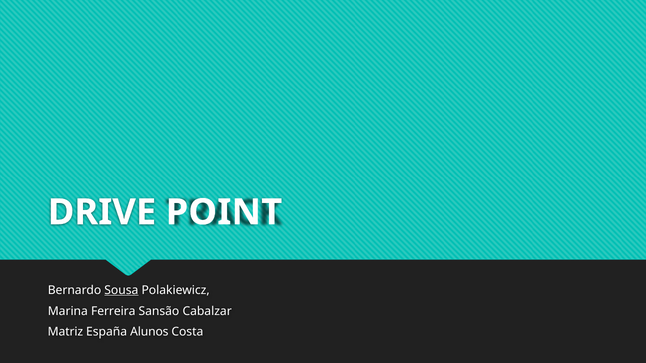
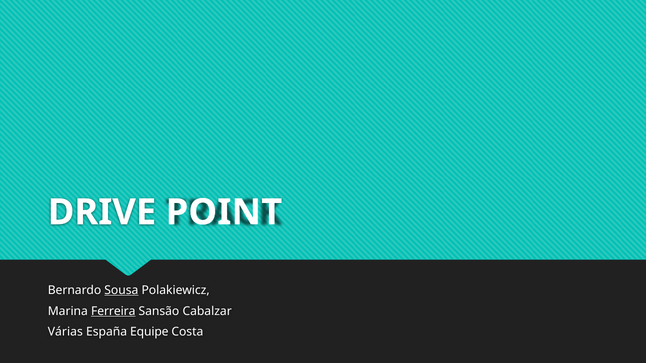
Ferreira underline: none -> present
Matriz: Matriz -> Várias
Alunos: Alunos -> Equipe
